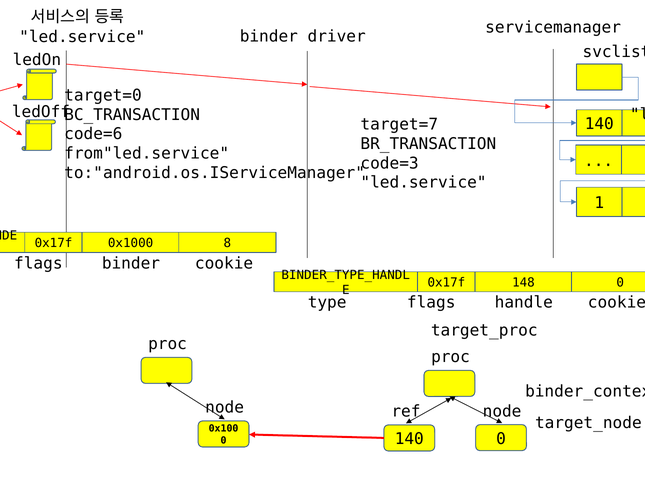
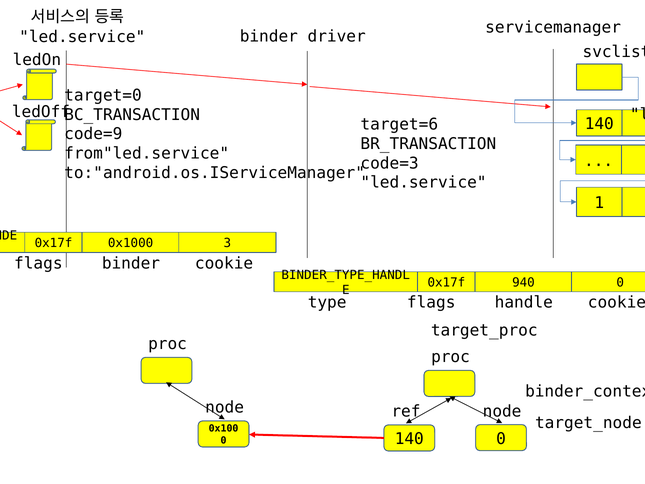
target=7: target=7 -> target=6
code=6: code=6 -> code=9
8: 8 -> 3
148: 148 -> 940
